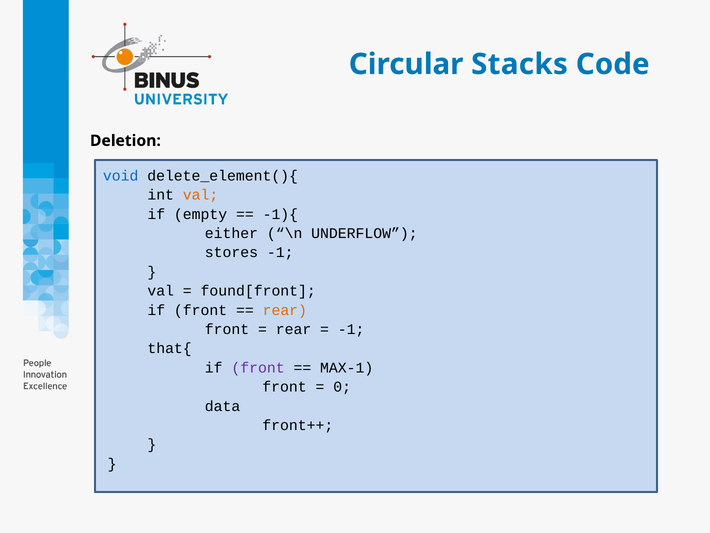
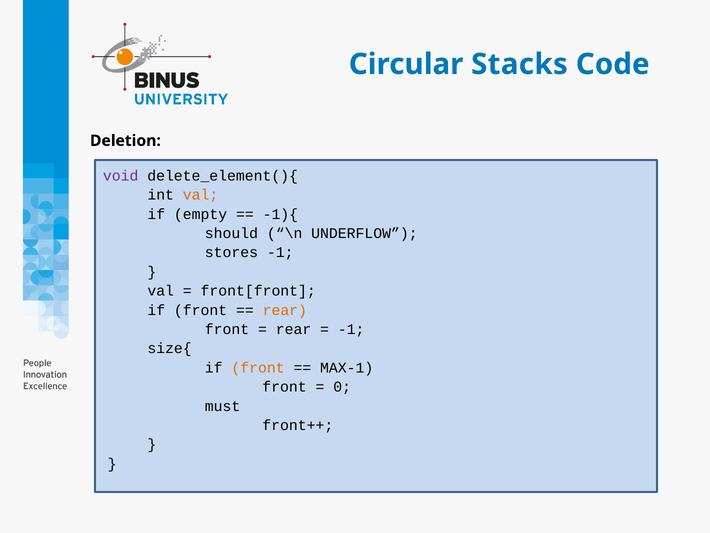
void colour: blue -> purple
either: either -> should
found[front: found[front -> front[front
that{: that{ -> size{
front at (258, 367) colour: purple -> orange
data: data -> must
